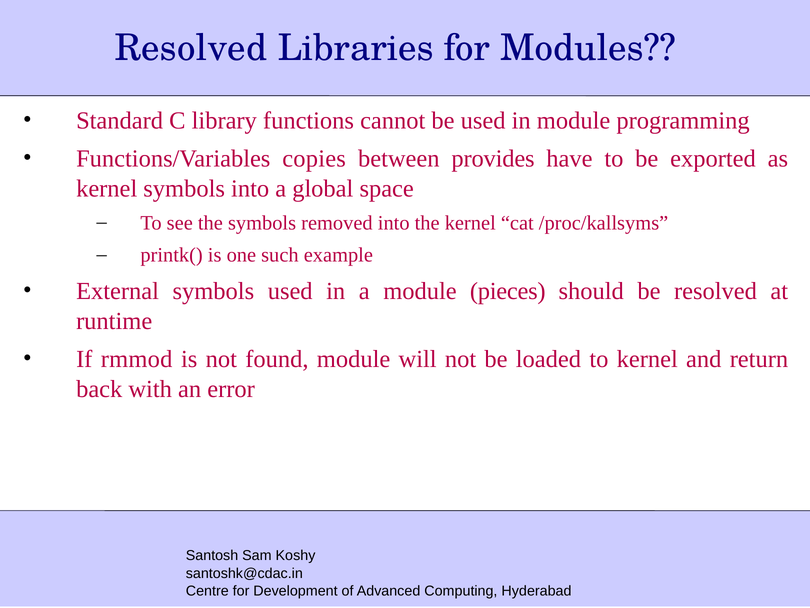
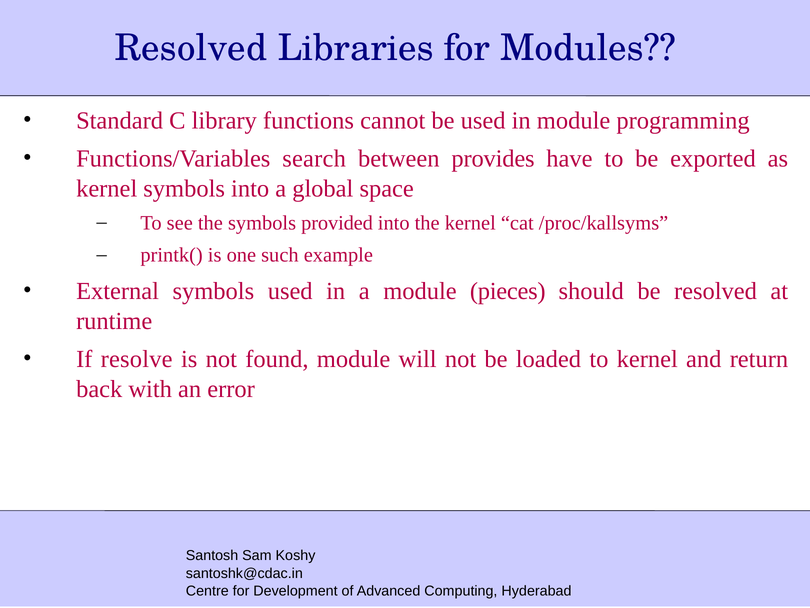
copies: copies -> search
removed: removed -> provided
rmmod: rmmod -> resolve
